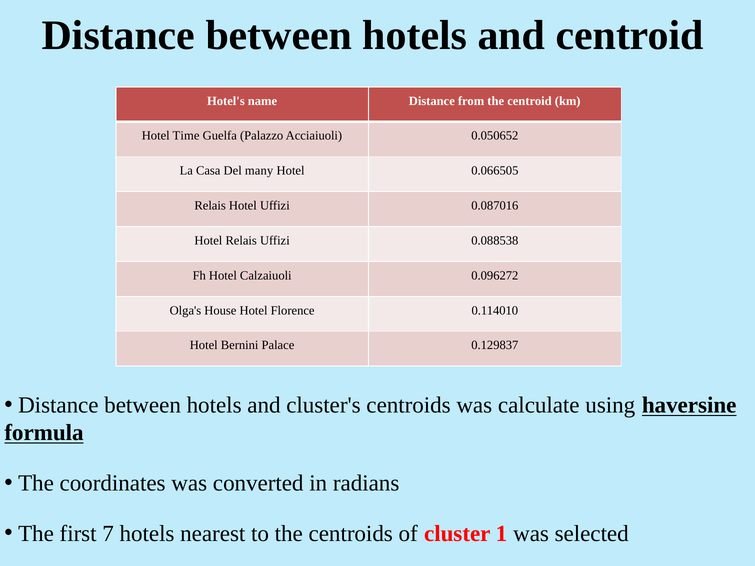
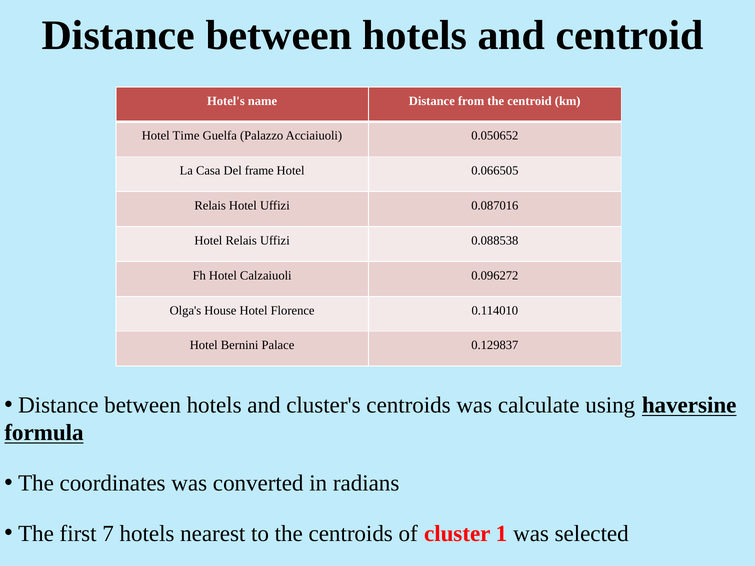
many: many -> frame
